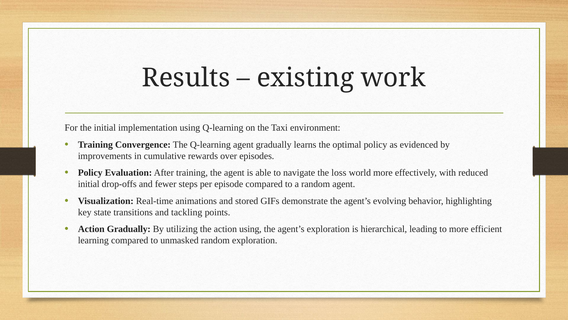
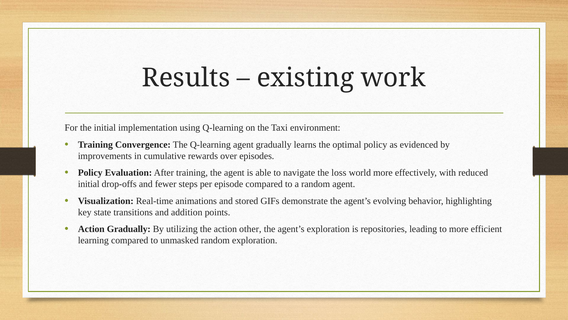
tackling: tackling -> addition
action using: using -> other
hierarchical: hierarchical -> repositories
